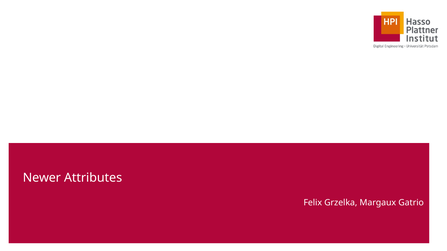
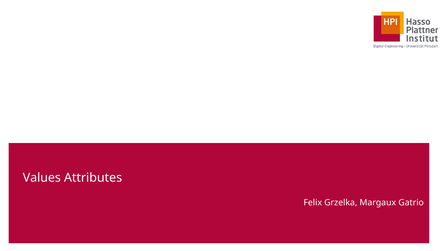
Newer: Newer -> Values
